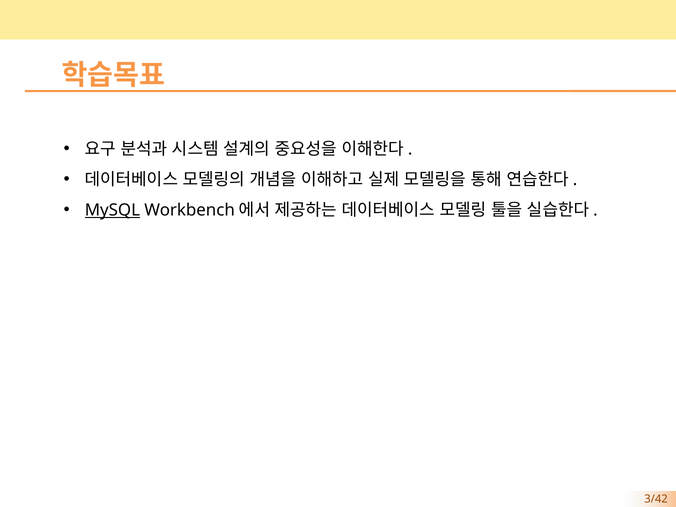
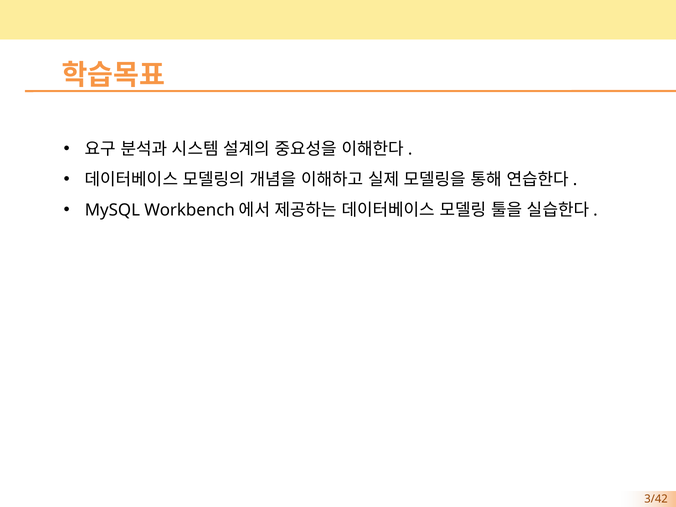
MySQL underline: present -> none
